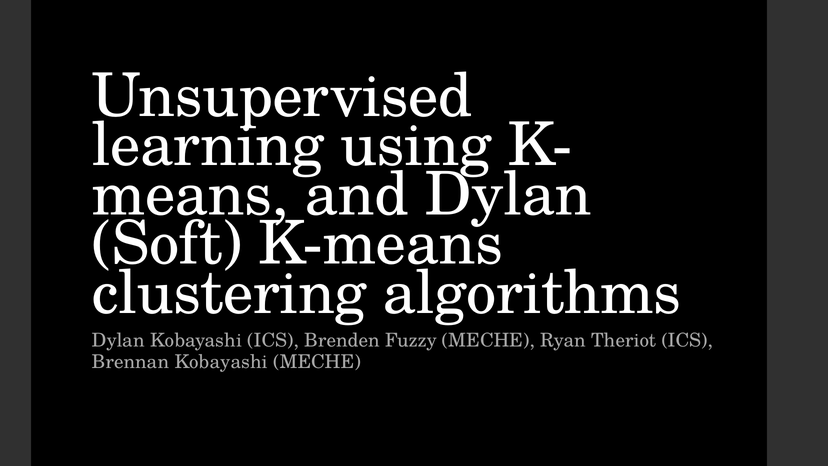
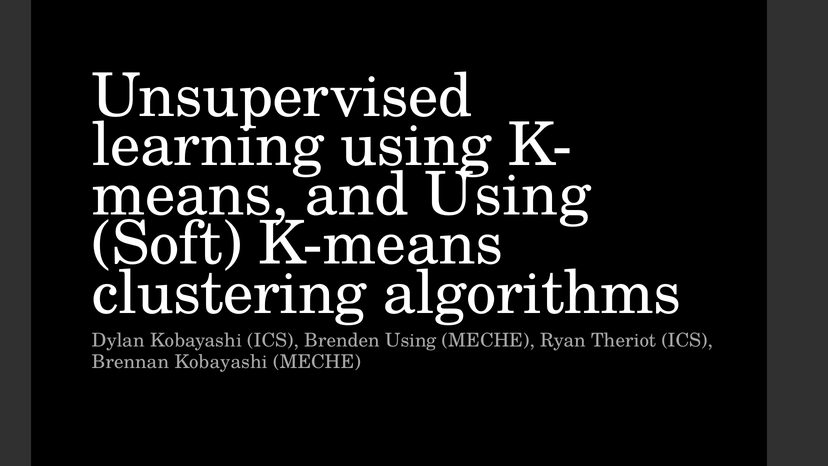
and Dylan: Dylan -> Using
Brenden Fuzzy: Fuzzy -> Using
